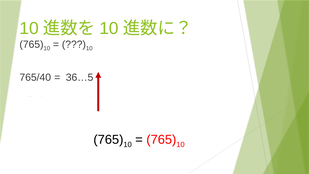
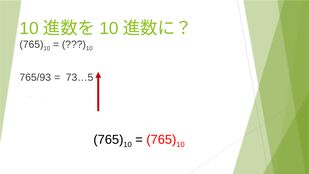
765/40: 765/40 -> 765/93
36…5: 36…5 -> 73…5
